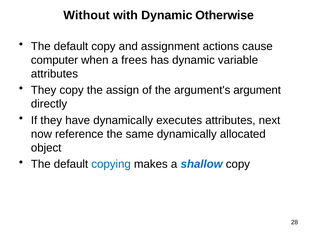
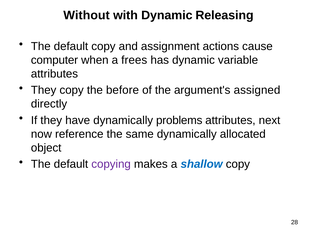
Otherwise: Otherwise -> Releasing
assign: assign -> before
argument: argument -> assigned
executes: executes -> problems
copying colour: blue -> purple
